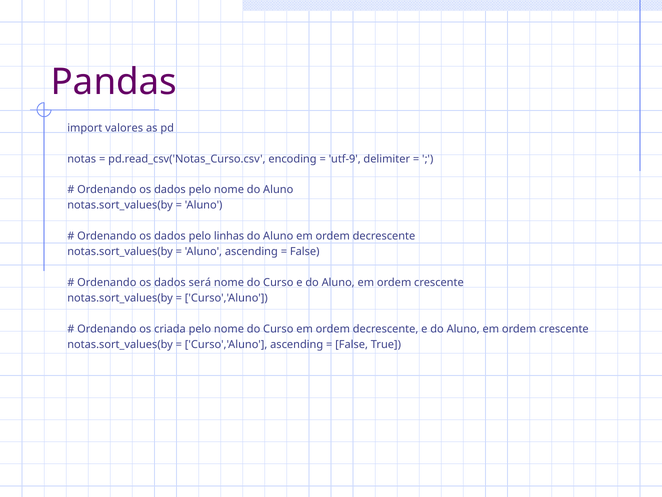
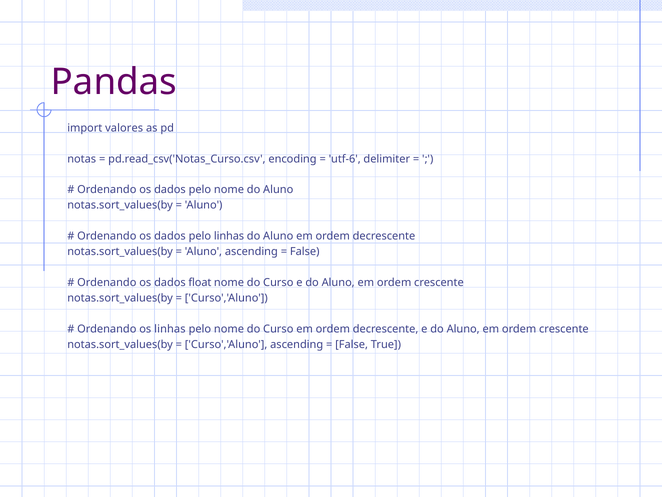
utf-9: utf-9 -> utf-6
será: será -> float
os criada: criada -> linhas
